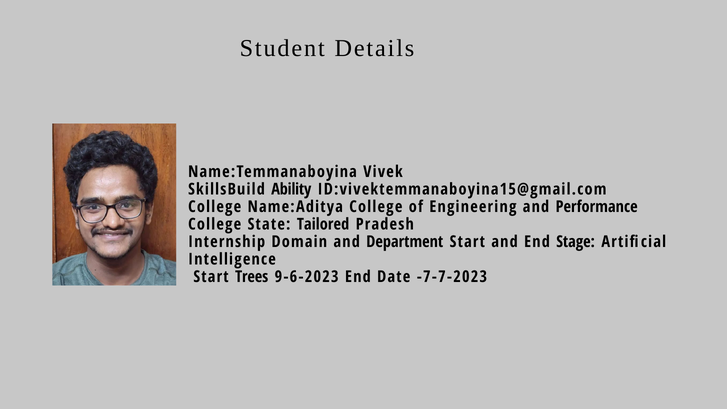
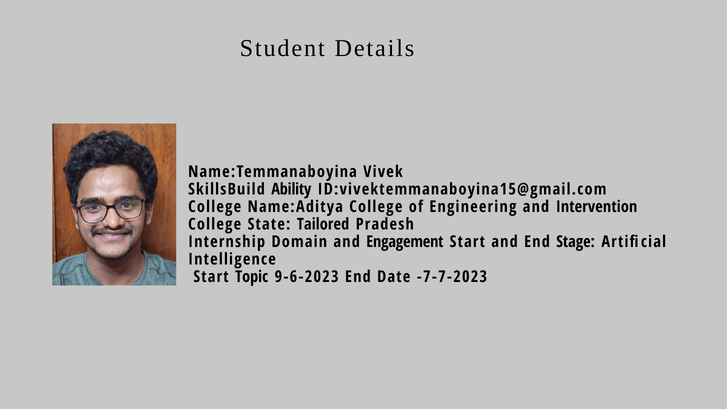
Performance: Performance -> Intervention
Department: Department -> Engagement
Trees: Trees -> Topic
